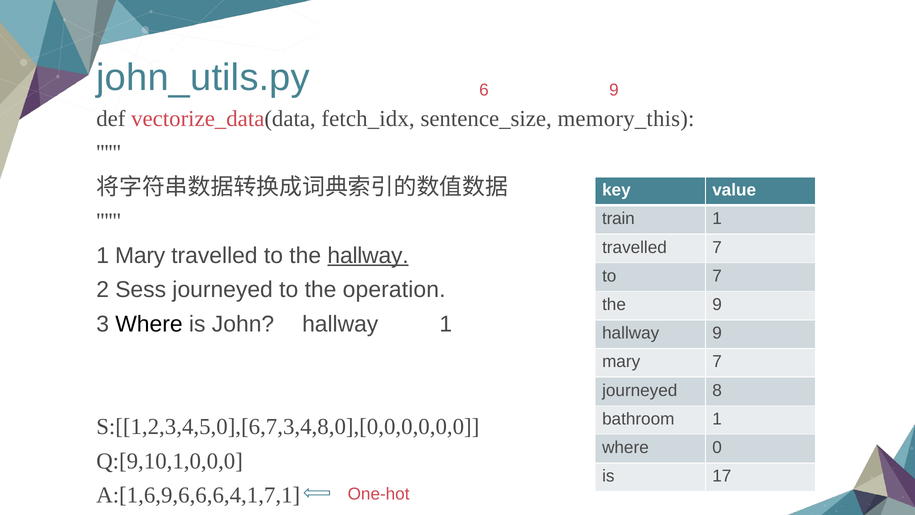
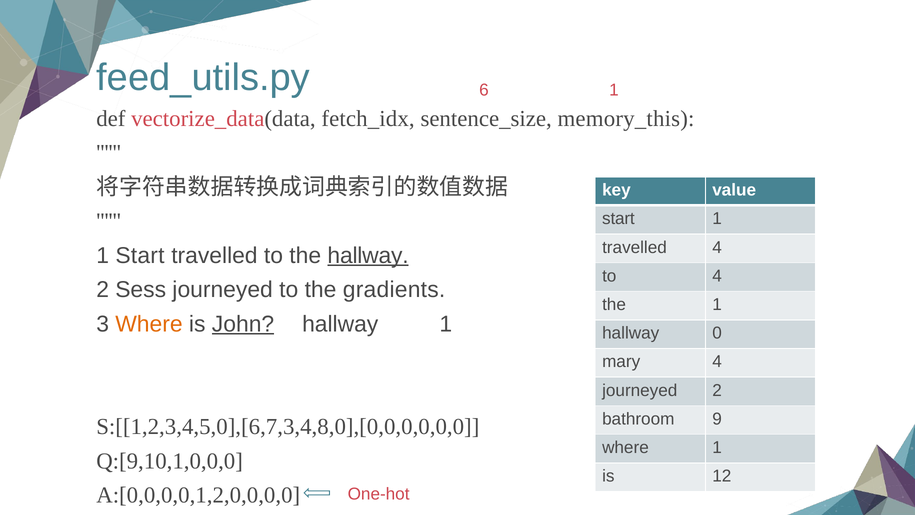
john_utils.py: john_utils.py -> feed_utils.py
6 9: 9 -> 1
train at (618, 219): train -> start
travelled 7: 7 -> 4
1 Mary: Mary -> Start
to 7: 7 -> 4
operation: operation -> gradients
the 9: 9 -> 1
Where at (149, 324) colour: black -> orange
John underline: none -> present
hallway 9: 9 -> 0
mary 7: 7 -> 4
journeyed 8: 8 -> 2
bathroom 1: 1 -> 9
where 0: 0 -> 1
17: 17 -> 12
A:[1,6,9,6,6,6,4,1,7,1: A:[1,6,9,6,6,6,4,1,7,1 -> A:[0,0,0,0,1,2,0,0,0,0
